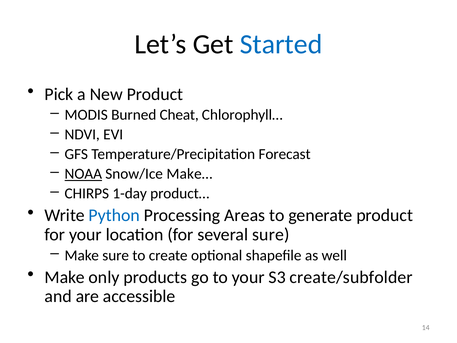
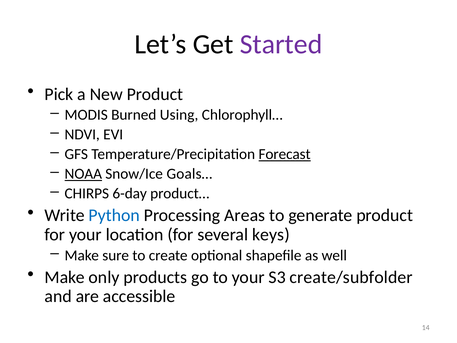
Started colour: blue -> purple
Cheat: Cheat -> Using
Forecast underline: none -> present
Make…: Make… -> Goals…
1-day: 1-day -> 6-day
several sure: sure -> keys
